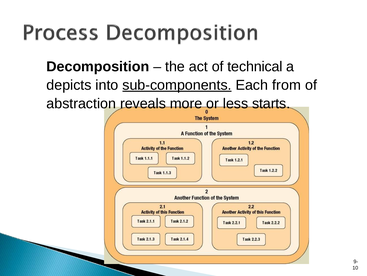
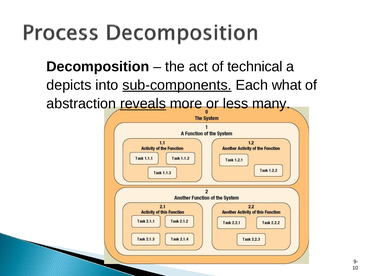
from: from -> what
reveals underline: none -> present
starts: starts -> many
